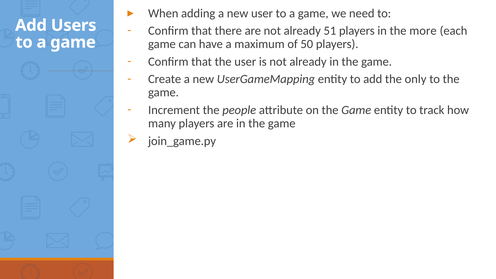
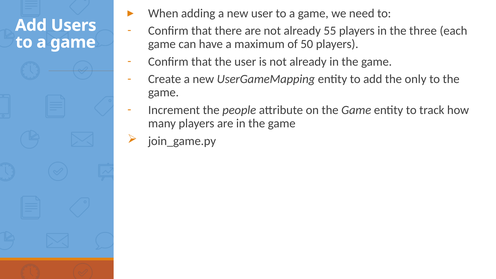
51: 51 -> 55
more: more -> three
